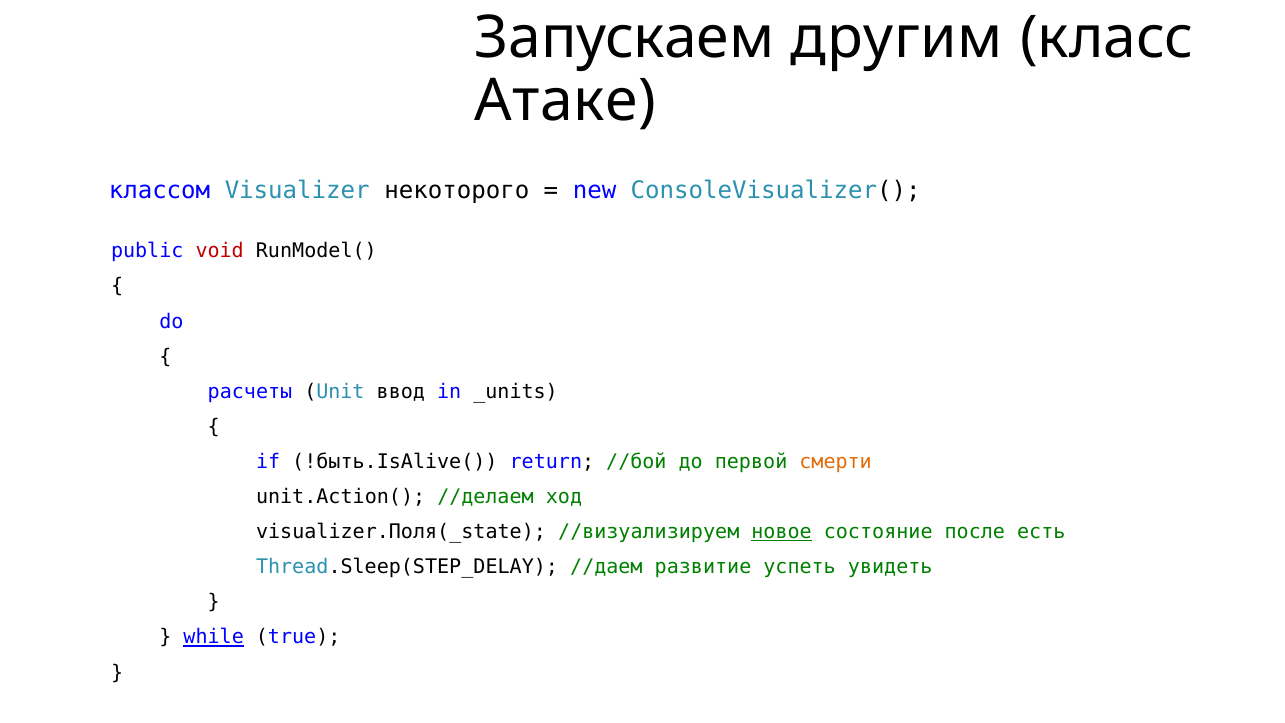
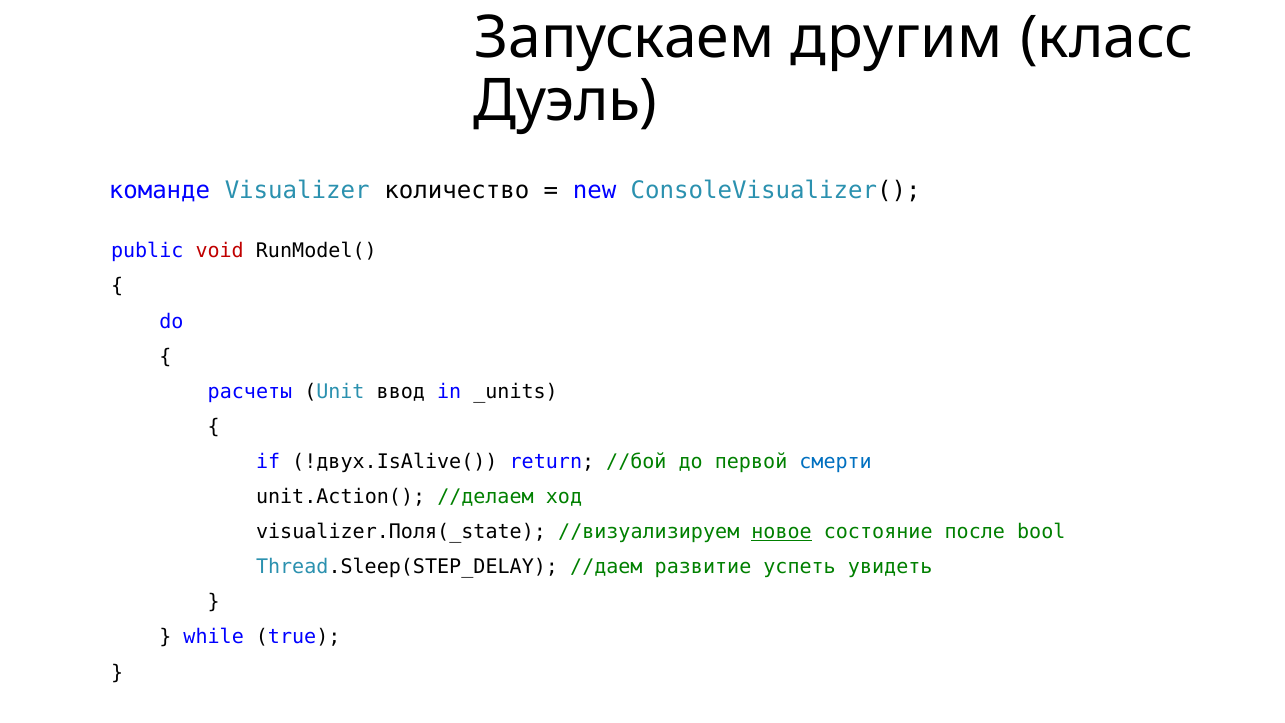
Атаке: Атаке -> Дуэль
классом: классом -> команде
некоторого: некоторого -> количество
!быть.IsAlive(: !быть.IsAlive( -> !двух.IsAlive(
смерти colour: orange -> blue
есть: есть -> bool
while underline: present -> none
